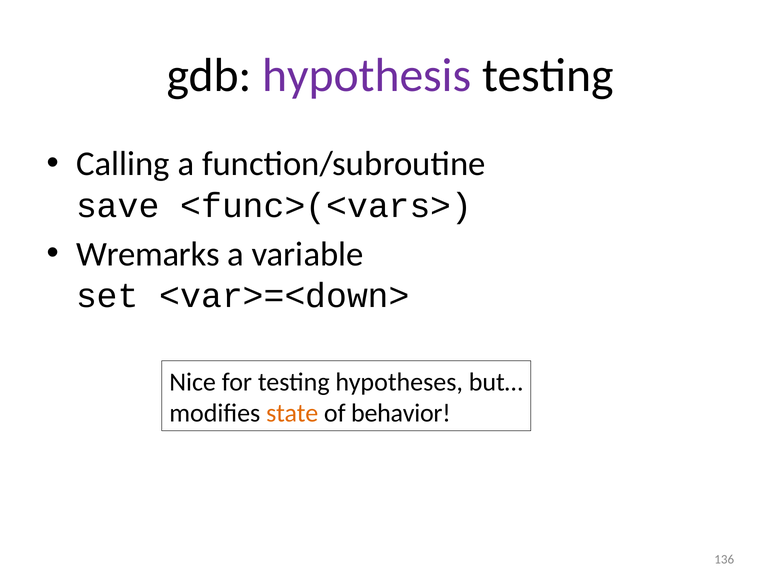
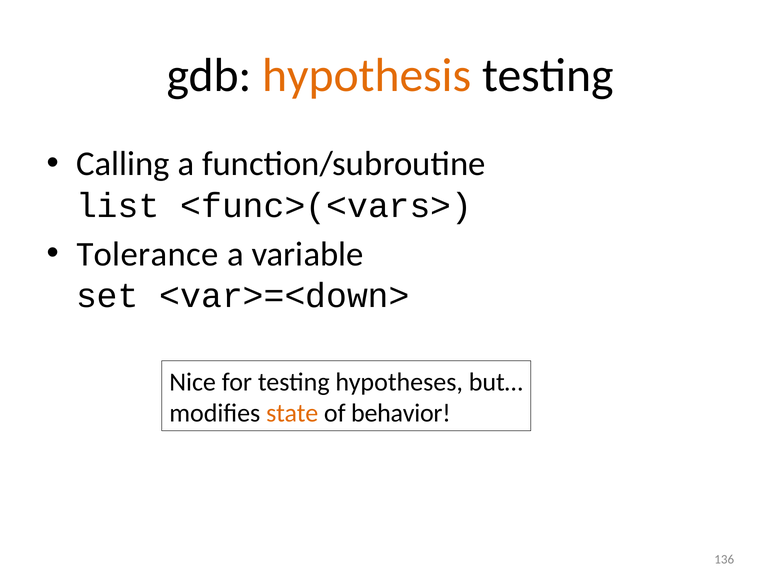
hypothesis colour: purple -> orange
save: save -> list
Wremarks: Wremarks -> Tolerance
